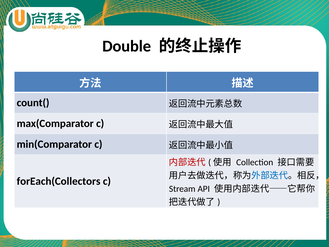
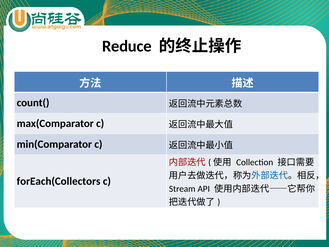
Double: Double -> Reduce
